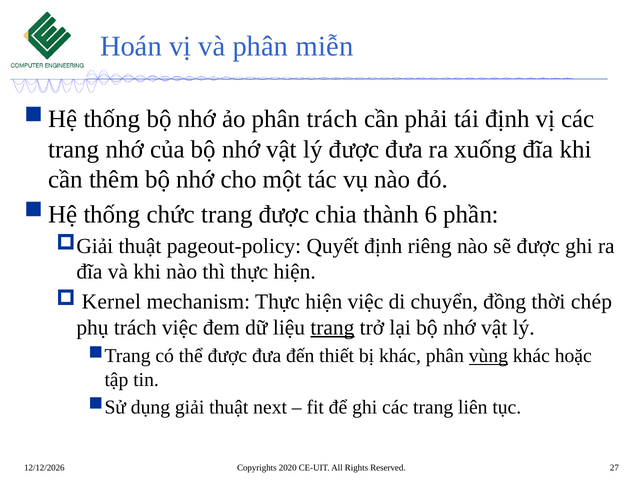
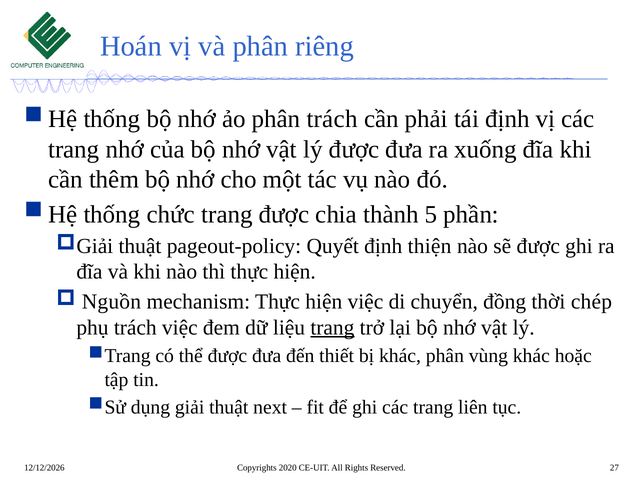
miễn: miễn -> riêng
6: 6 -> 5
riêng: riêng -> thiện
Kernel: Kernel -> Nguồn
vùng underline: present -> none
